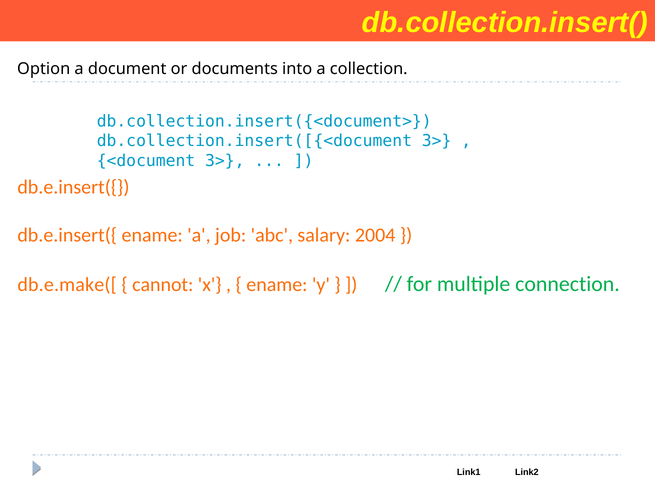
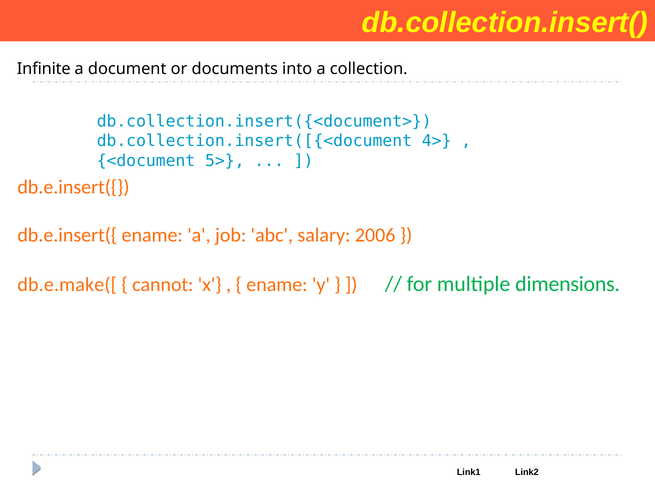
Option: Option -> Infinite
db.collection.insert([{<document 3>: 3> -> 4>
<document 3>: 3> -> 5>
2004: 2004 -> 2006
connection: connection -> dimensions
